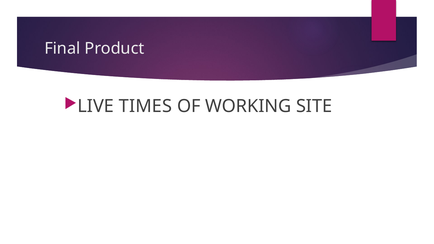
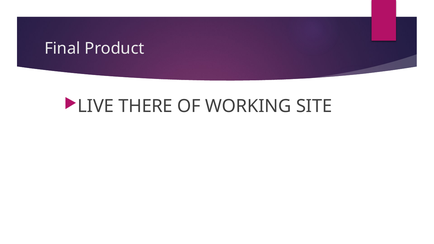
TIMES: TIMES -> THERE
